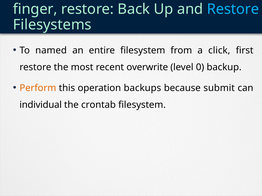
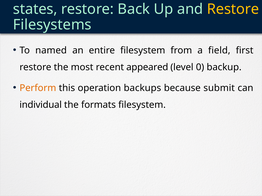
finger: finger -> states
Restore at (233, 9) colour: light blue -> yellow
click: click -> field
overwrite: overwrite -> appeared
crontab: crontab -> formats
